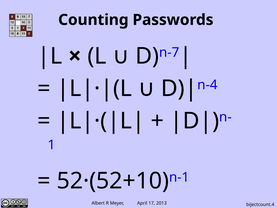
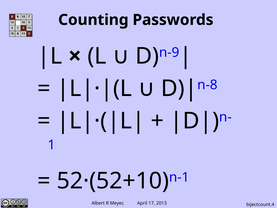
n-7: n-7 -> n-9
n-4: n-4 -> n-8
